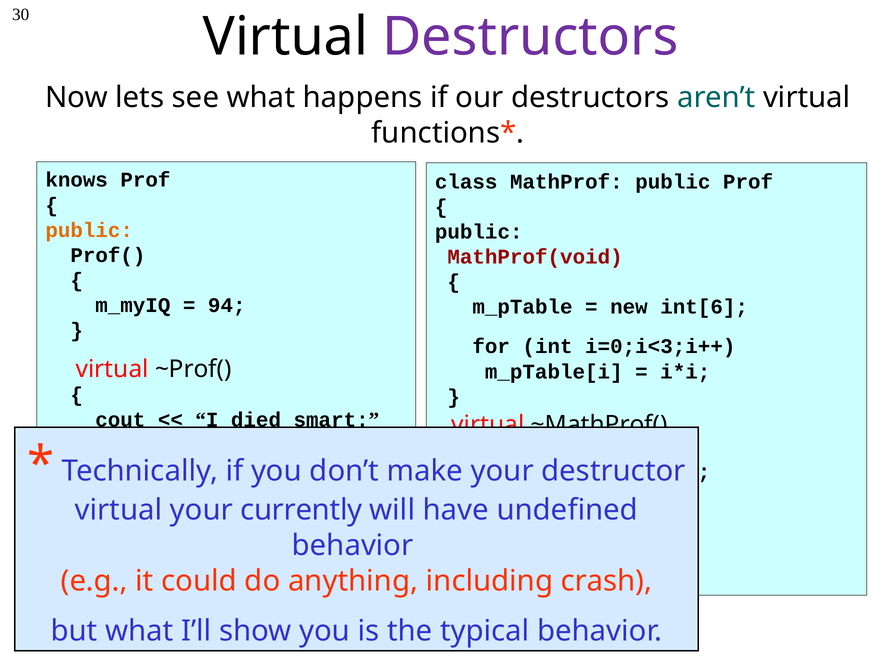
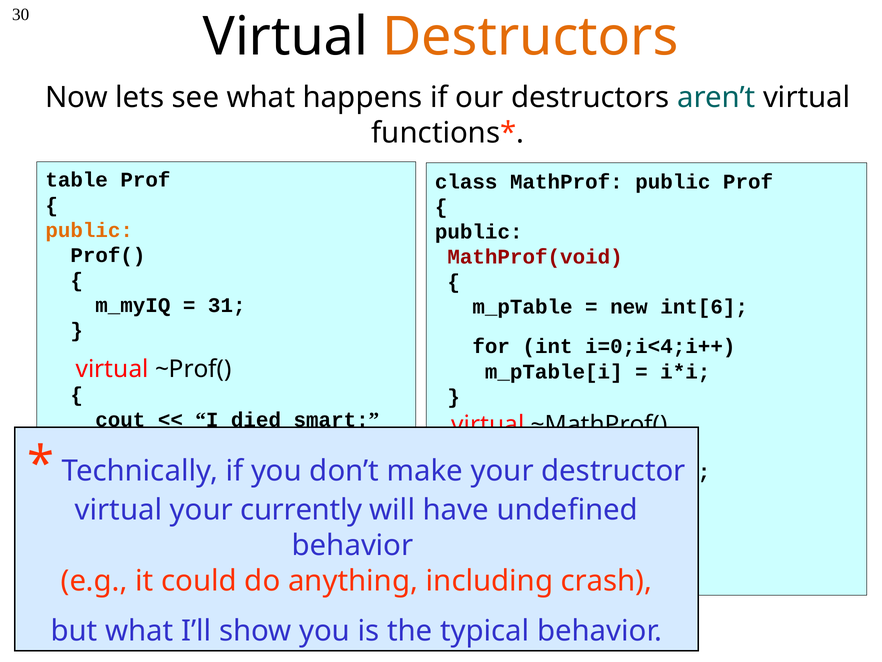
Destructors at (530, 37) colour: purple -> orange
knows: knows -> table
94: 94 -> 31
i=0;i<3;i++: i=0;i<3;i++ -> i=0;i<4;i++
